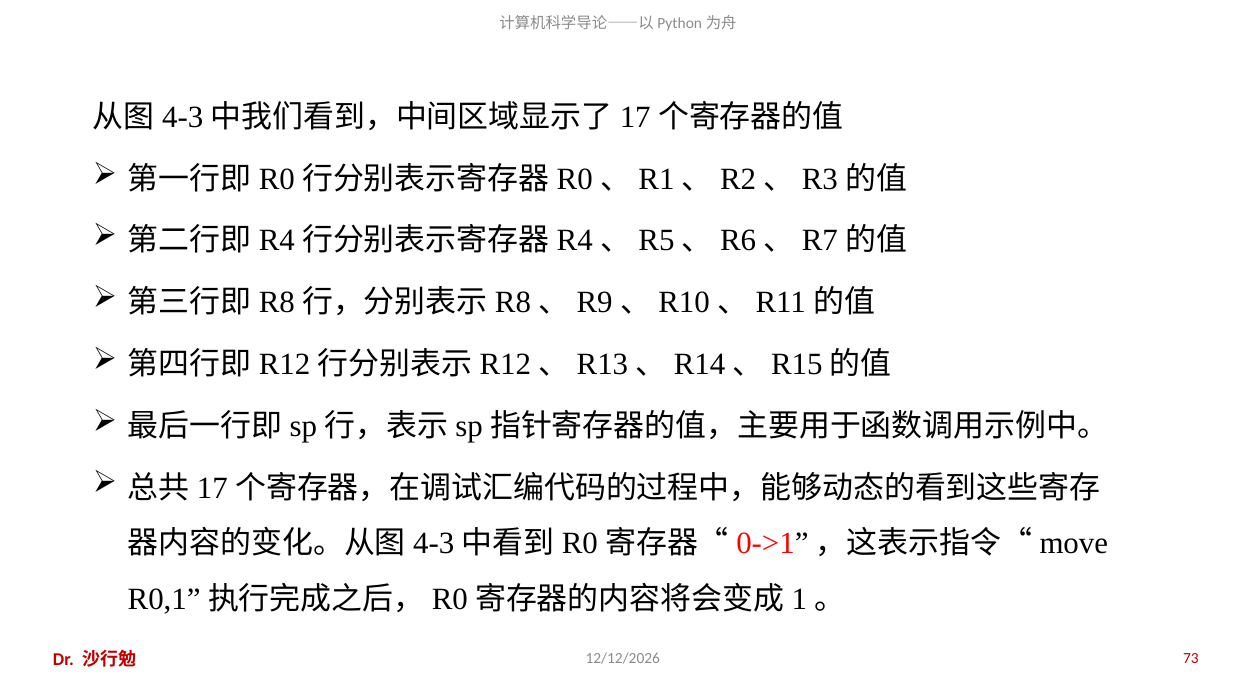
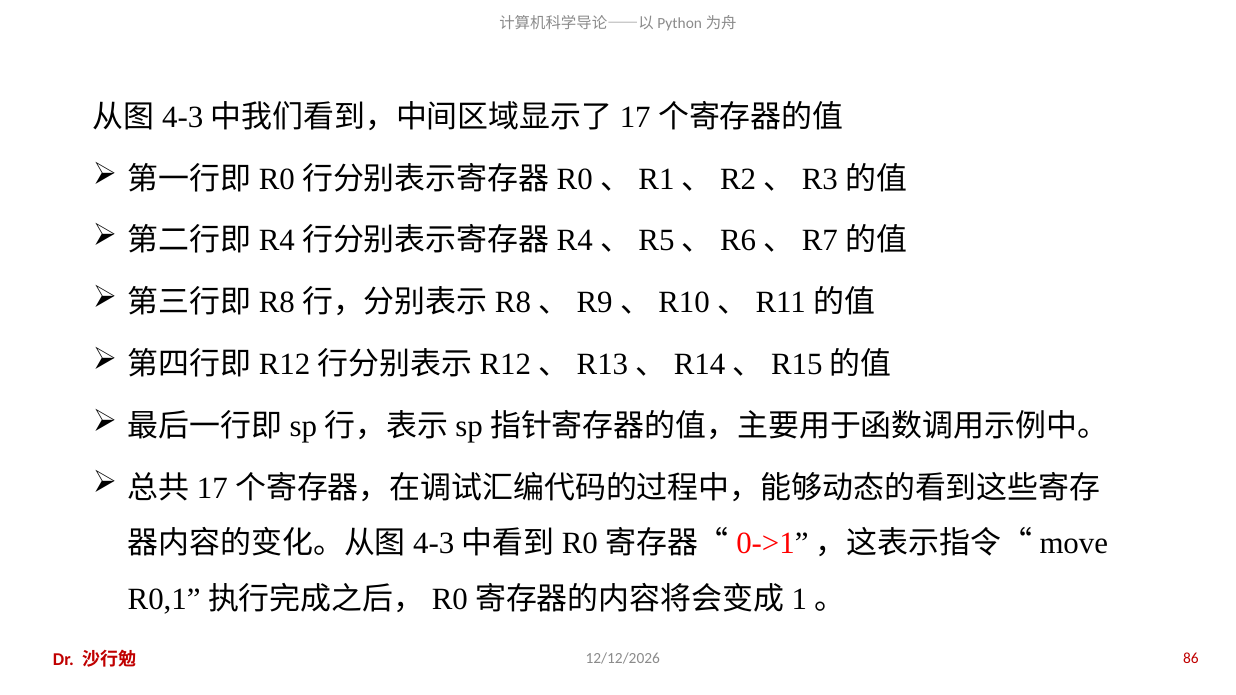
73: 73 -> 86
